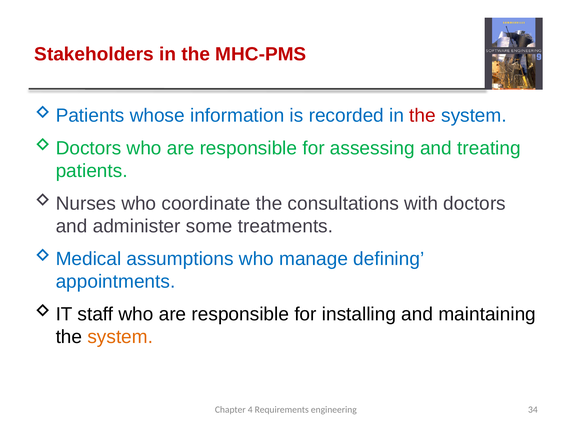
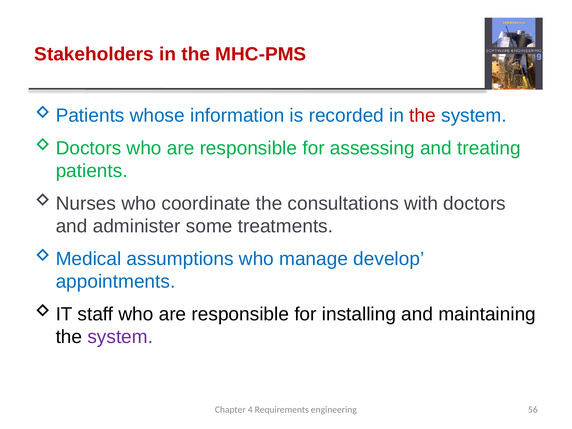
defining: defining -> develop
system at (120, 337) colour: orange -> purple
34: 34 -> 56
